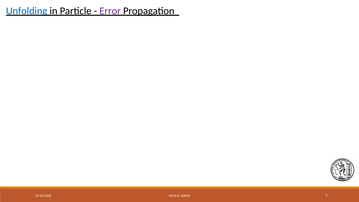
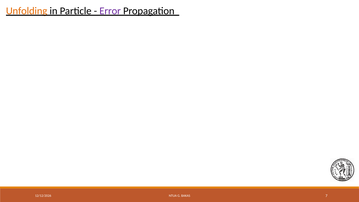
Unfolding colour: blue -> orange
